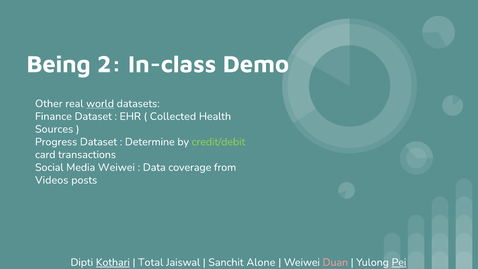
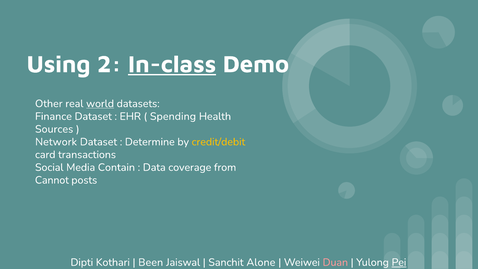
Being: Being -> Using
In-class underline: none -> present
Collected: Collected -> Spending
Progress: Progress -> Network
credit/debit colour: light green -> yellow
Media Weiwei: Weiwei -> Contain
Videos: Videos -> Cannot
Kothari underline: present -> none
Total: Total -> Been
